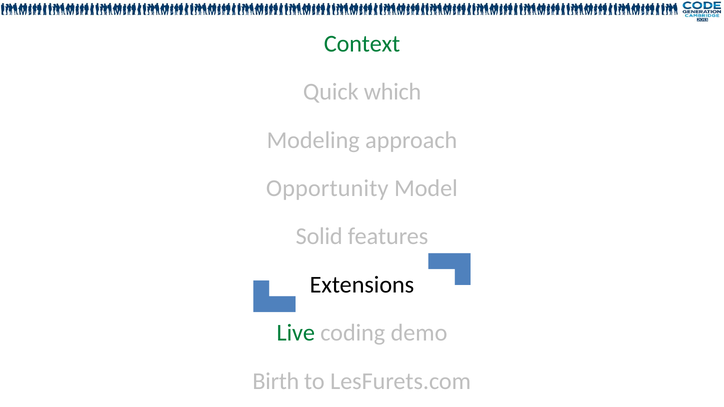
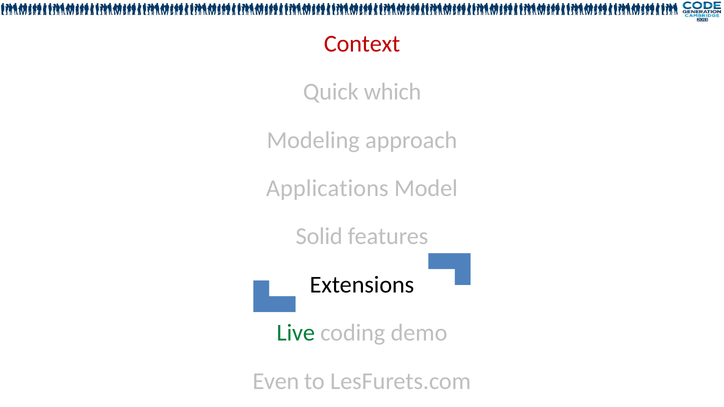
Context colour: green -> red
Opportunity: Opportunity -> Applications
Birth: Birth -> Even
